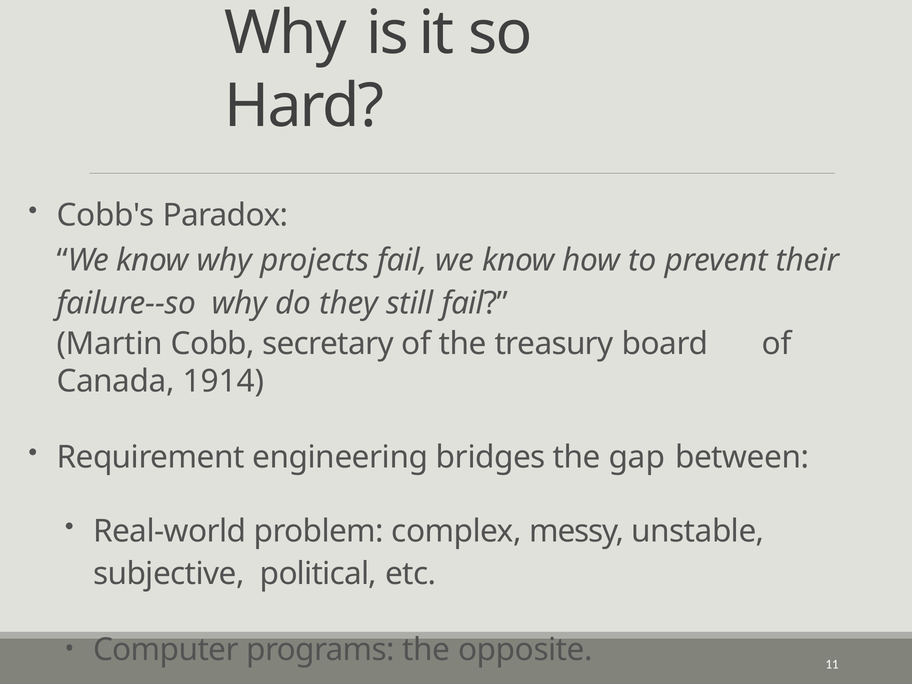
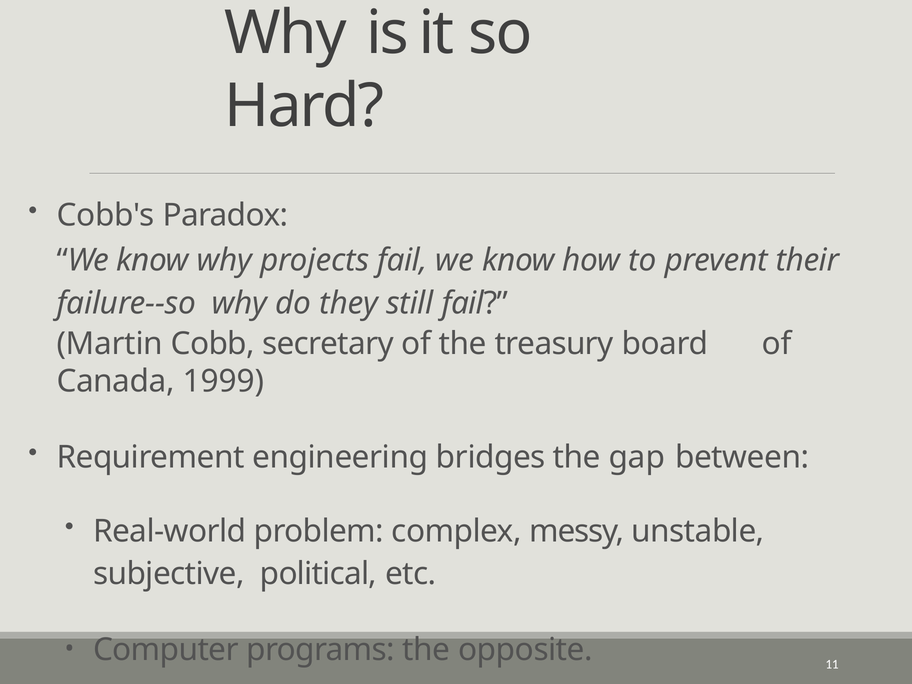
1914: 1914 -> 1999
